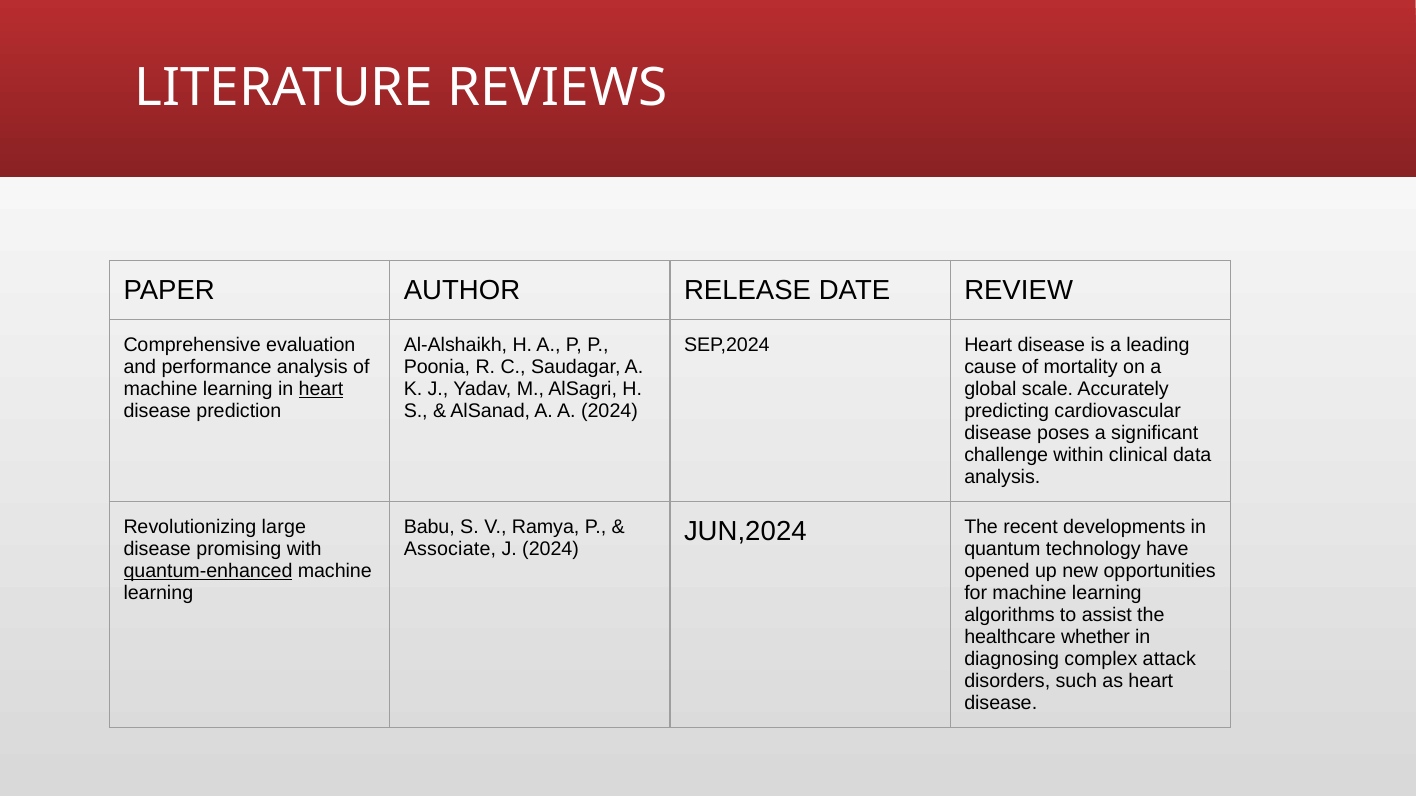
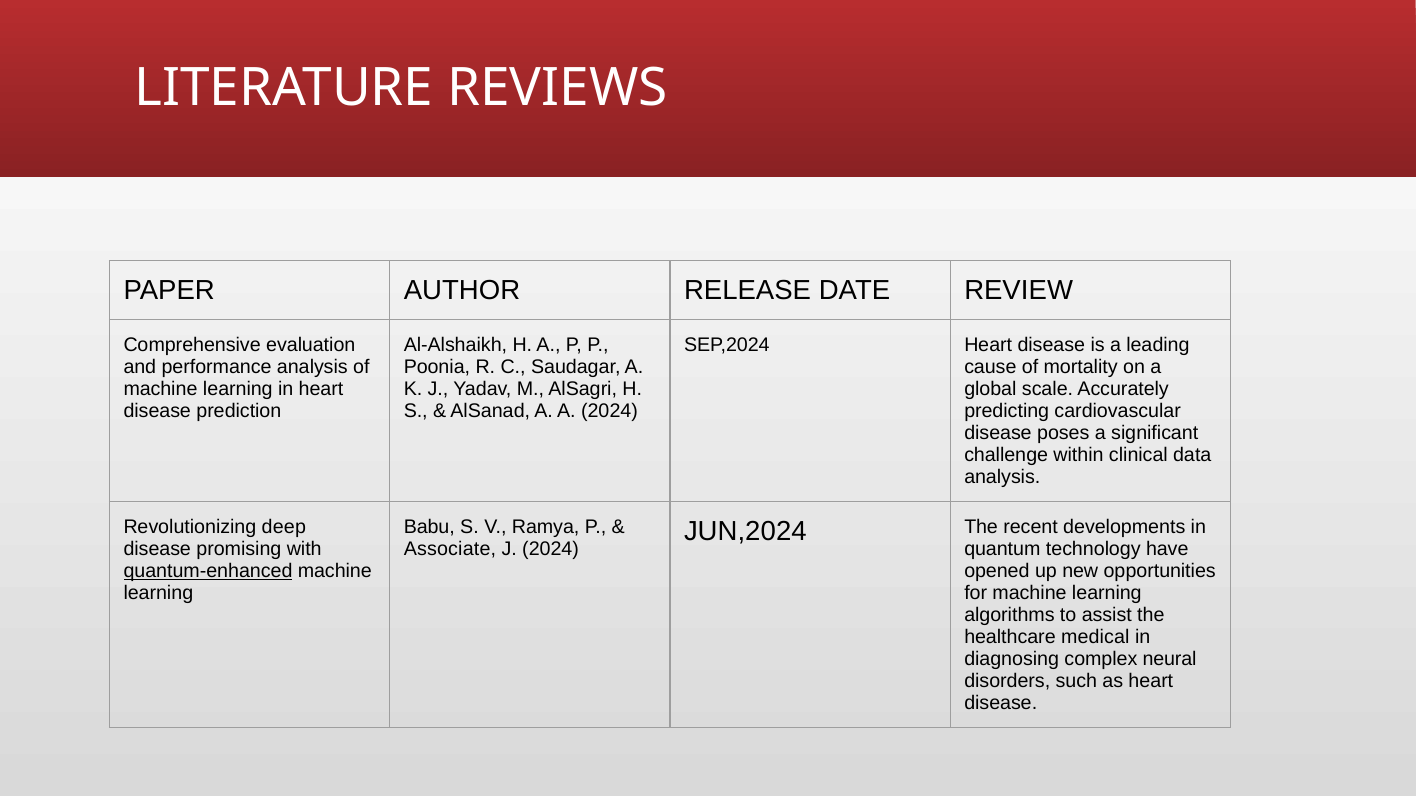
heart at (321, 389) underline: present -> none
large: large -> deep
whether: whether -> medical
attack: attack -> neural
